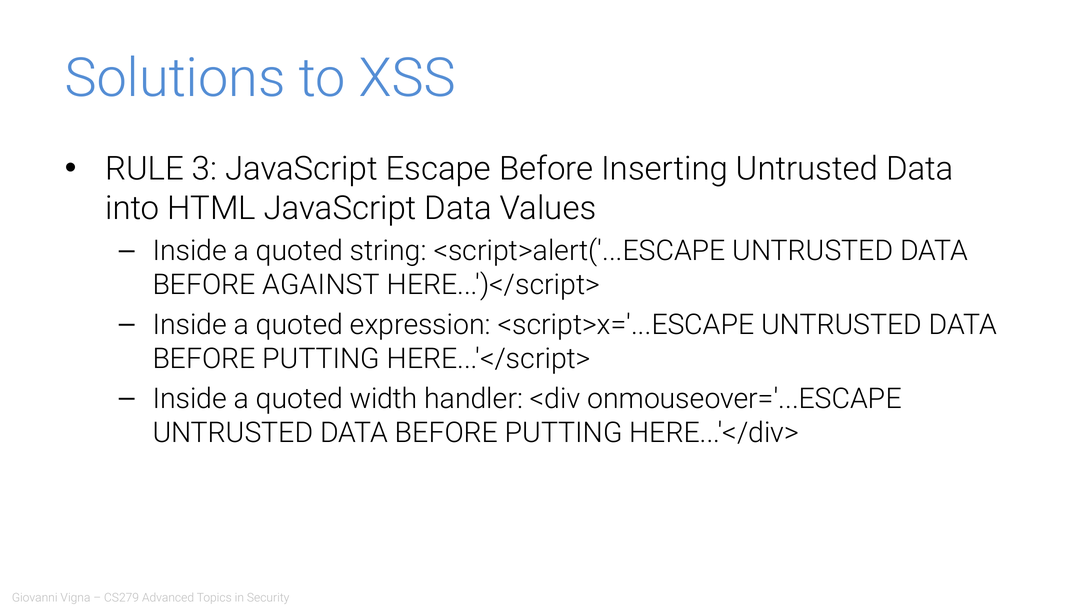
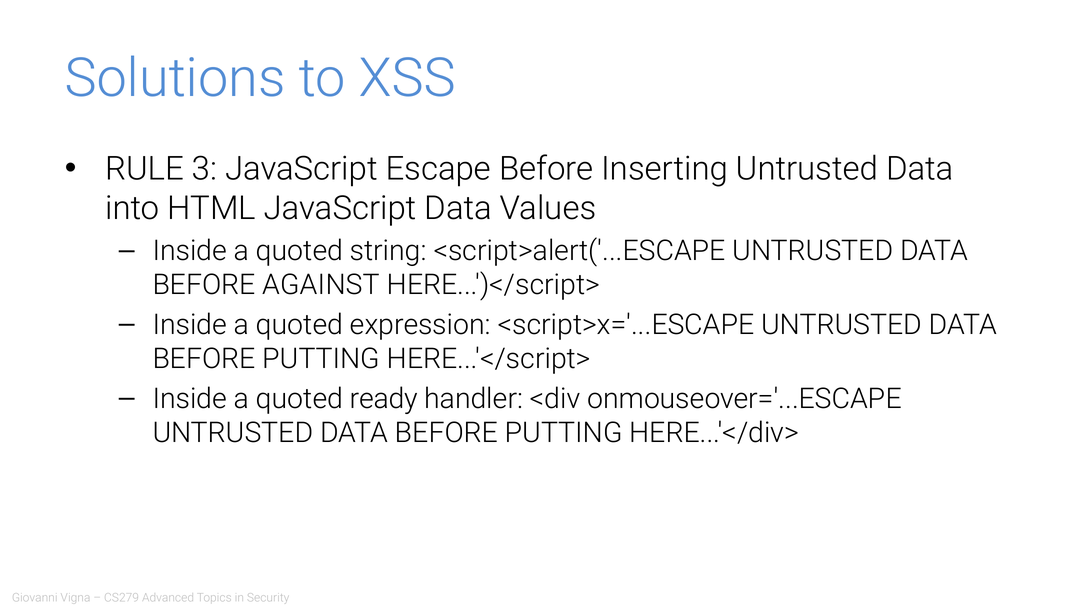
width: width -> ready
